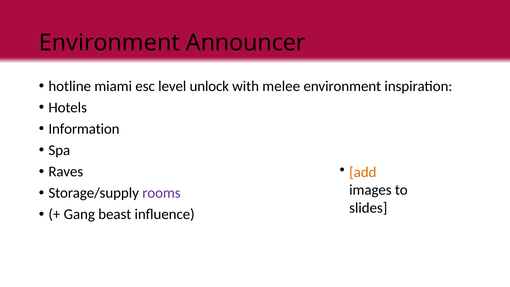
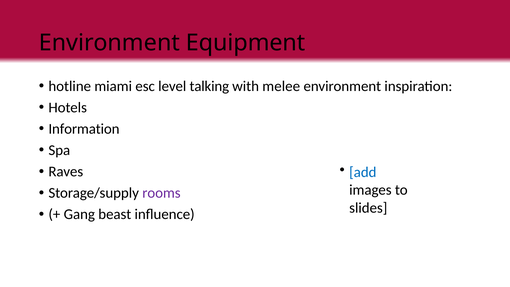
Announcer: Announcer -> Equipment
unlock: unlock -> talking
add colour: orange -> blue
